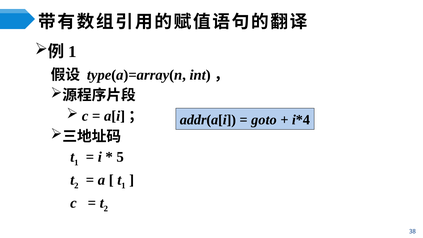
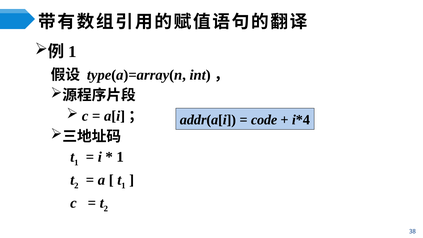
goto: goto -> code
5 at (120, 157): 5 -> 1
